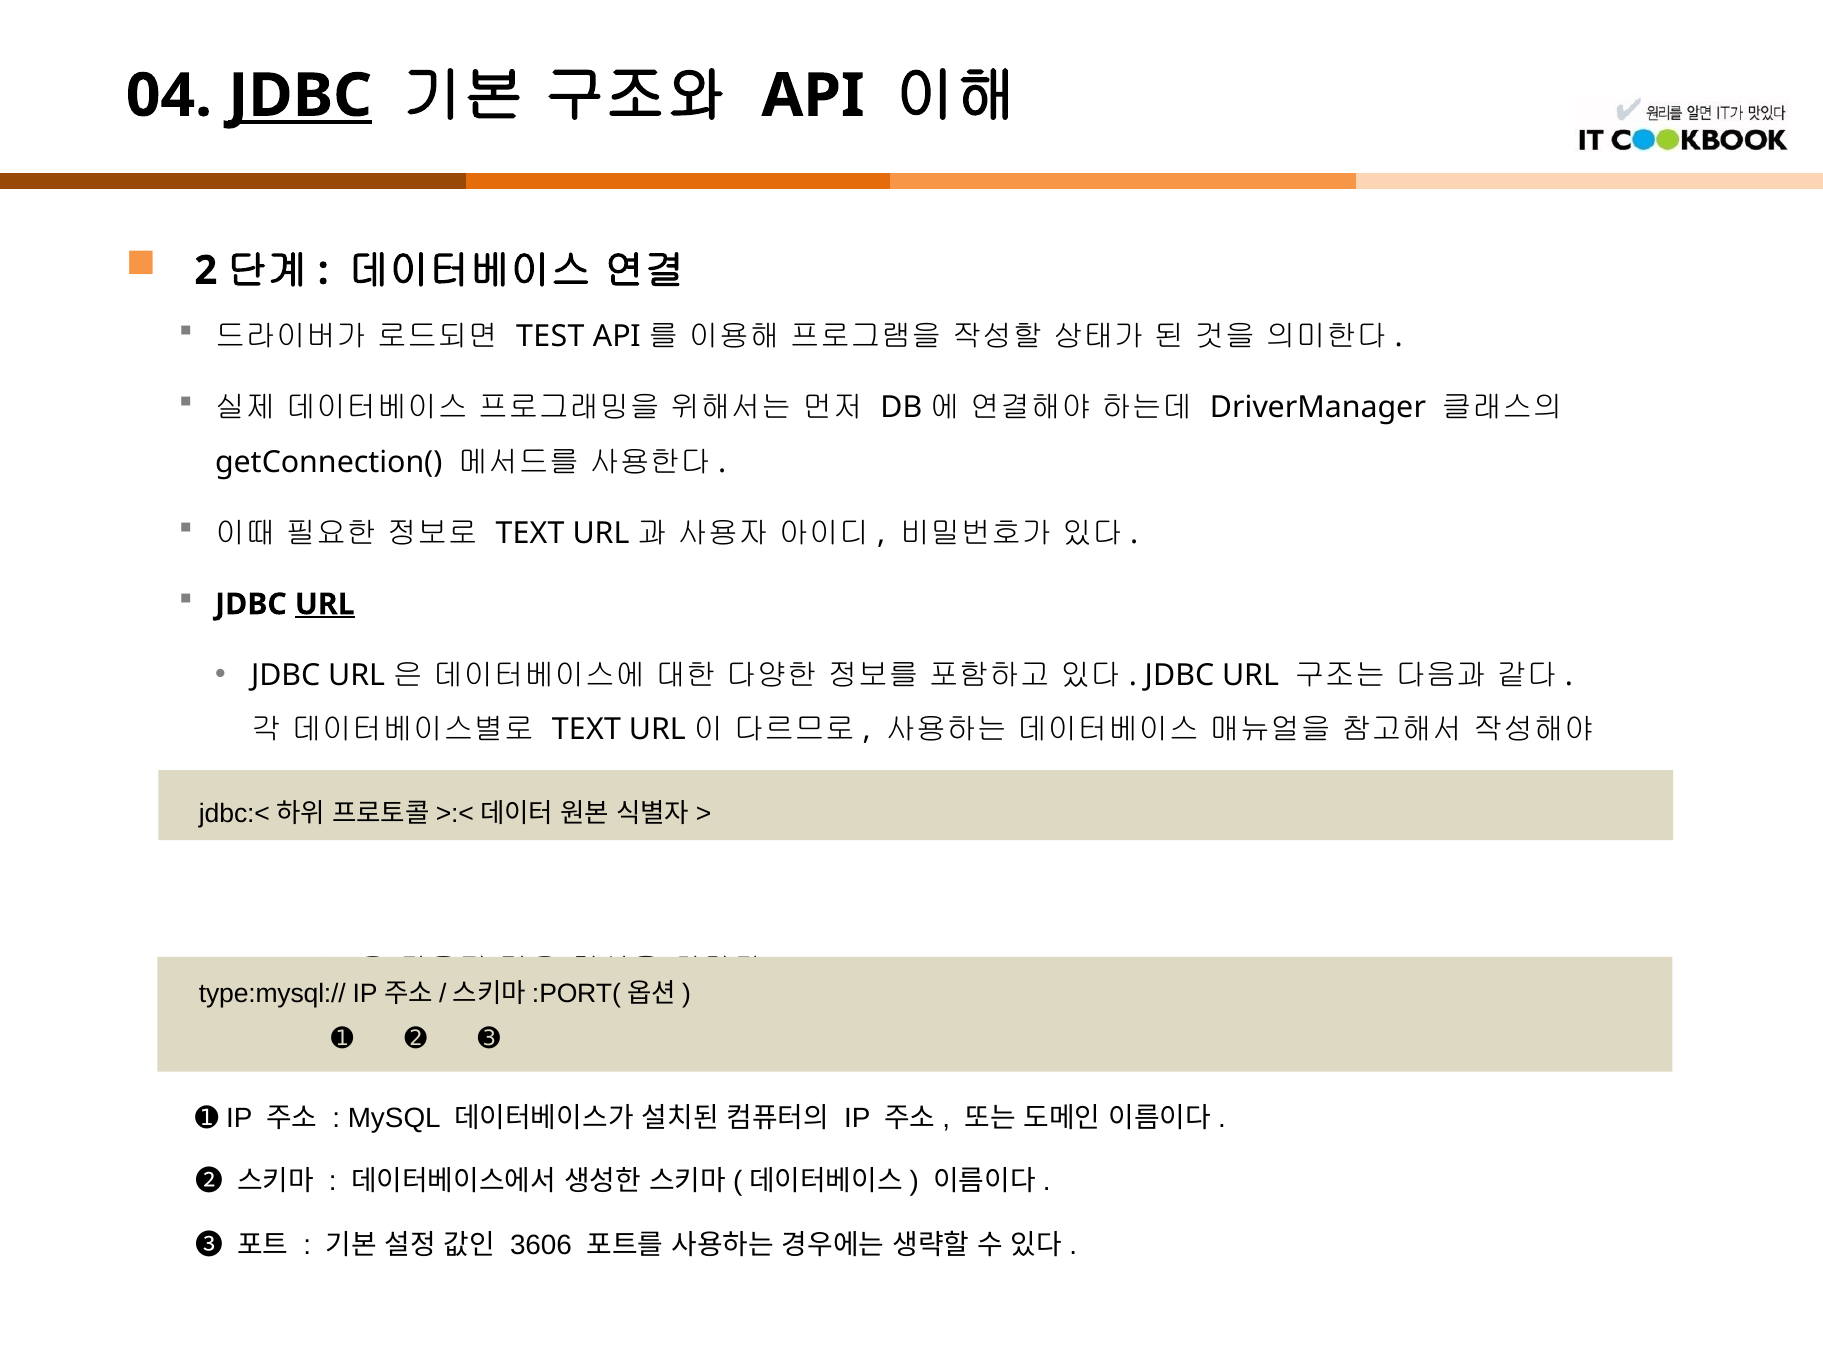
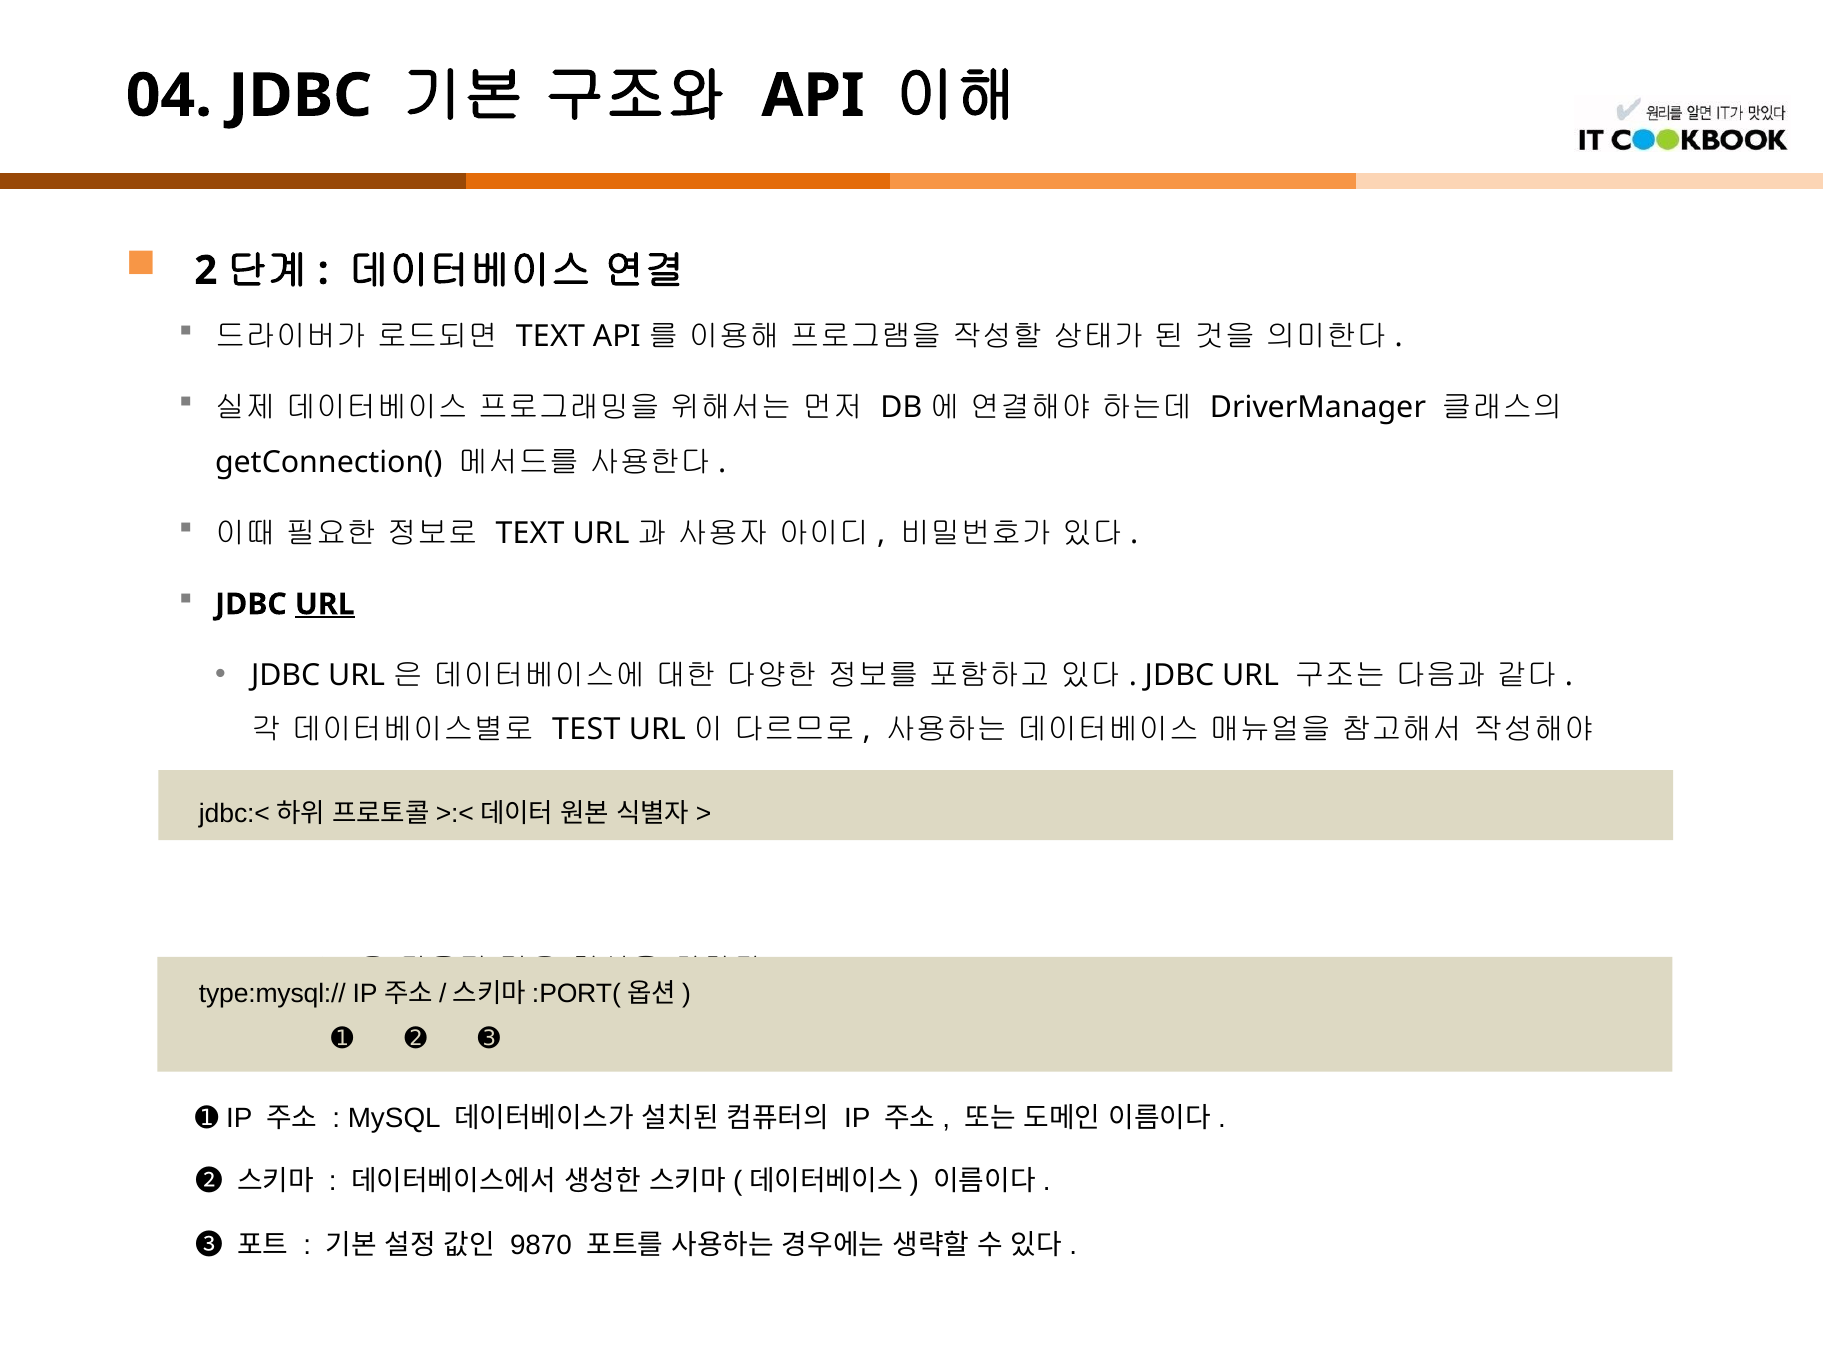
JDBC at (300, 96) underline: present -> none
TEST at (550, 336): TEST -> TEXT
TEXT at (586, 730): TEXT -> TEST
3606: 3606 -> 9870
